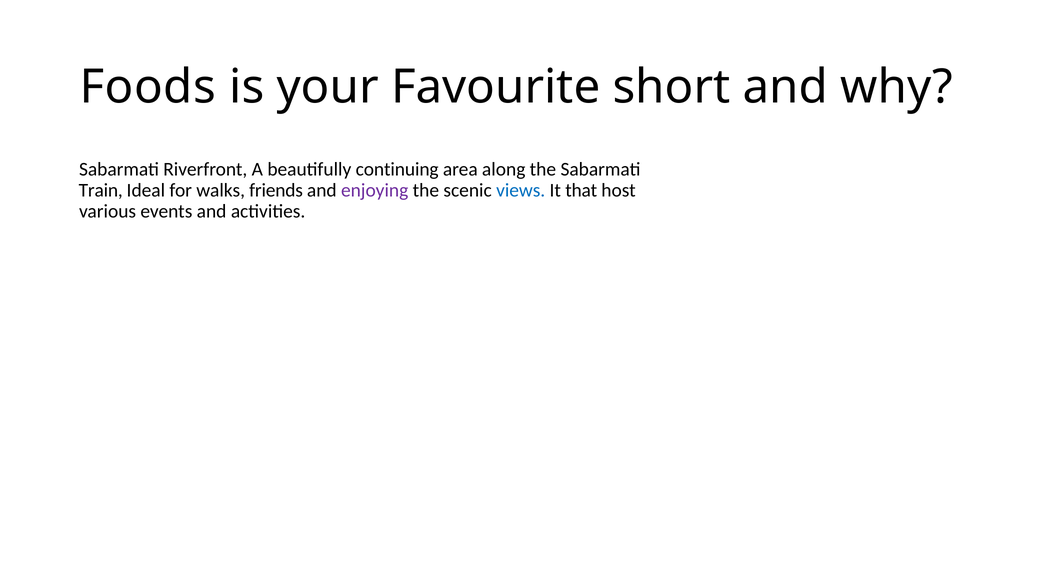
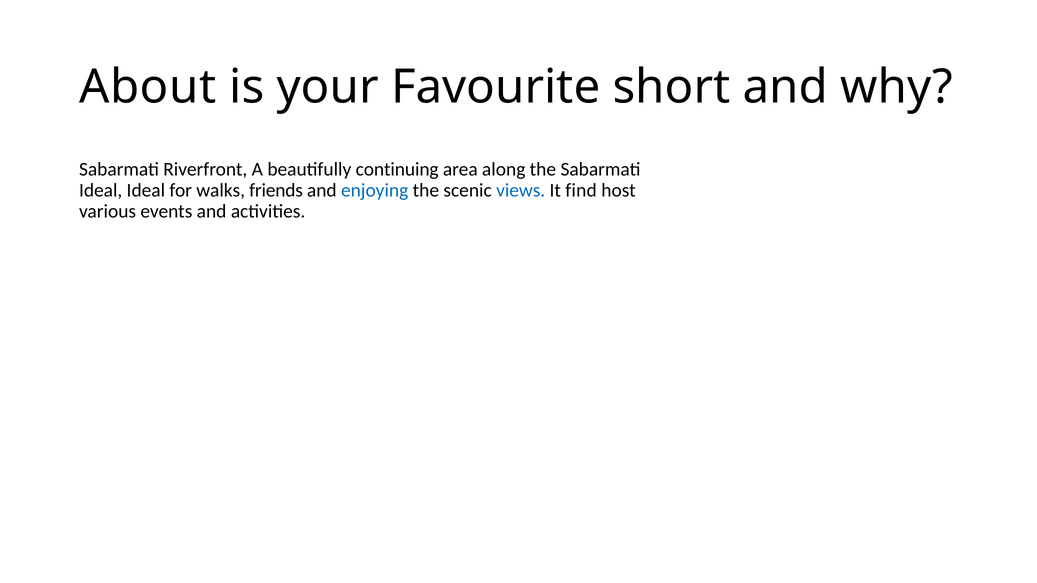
Foods: Foods -> About
Train at (101, 191): Train -> Ideal
enjoying colour: purple -> blue
that: that -> find
